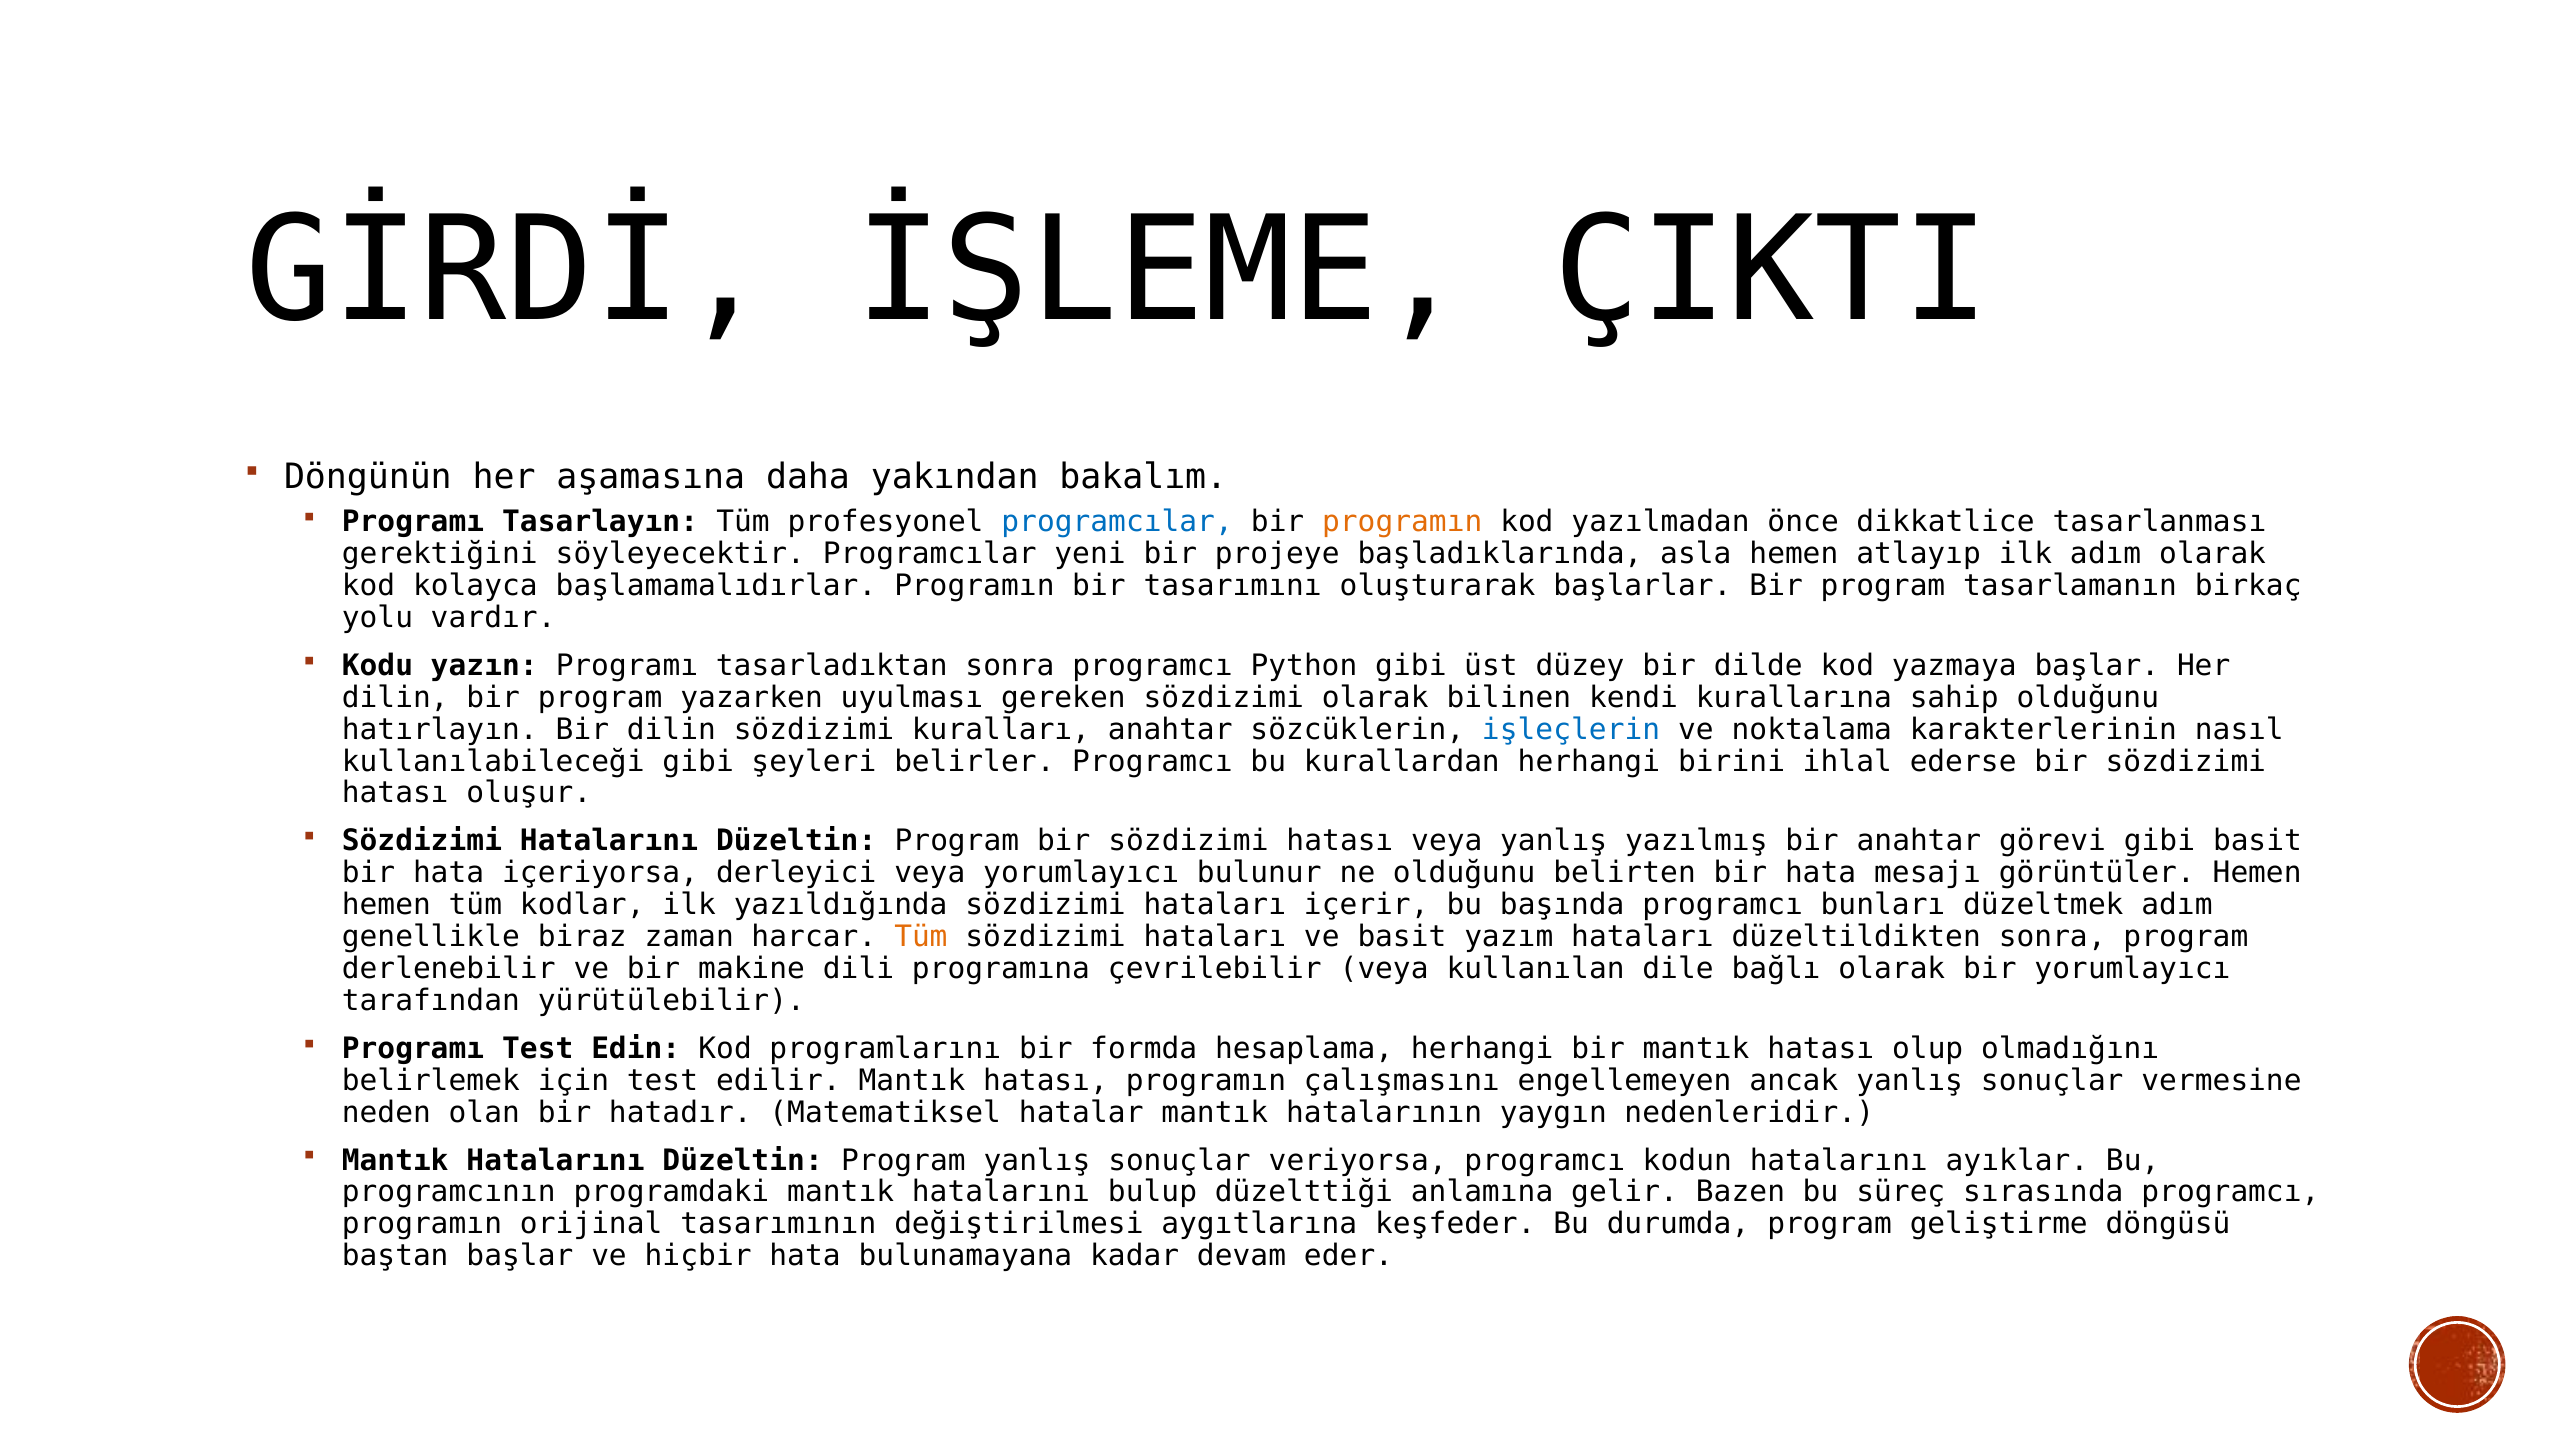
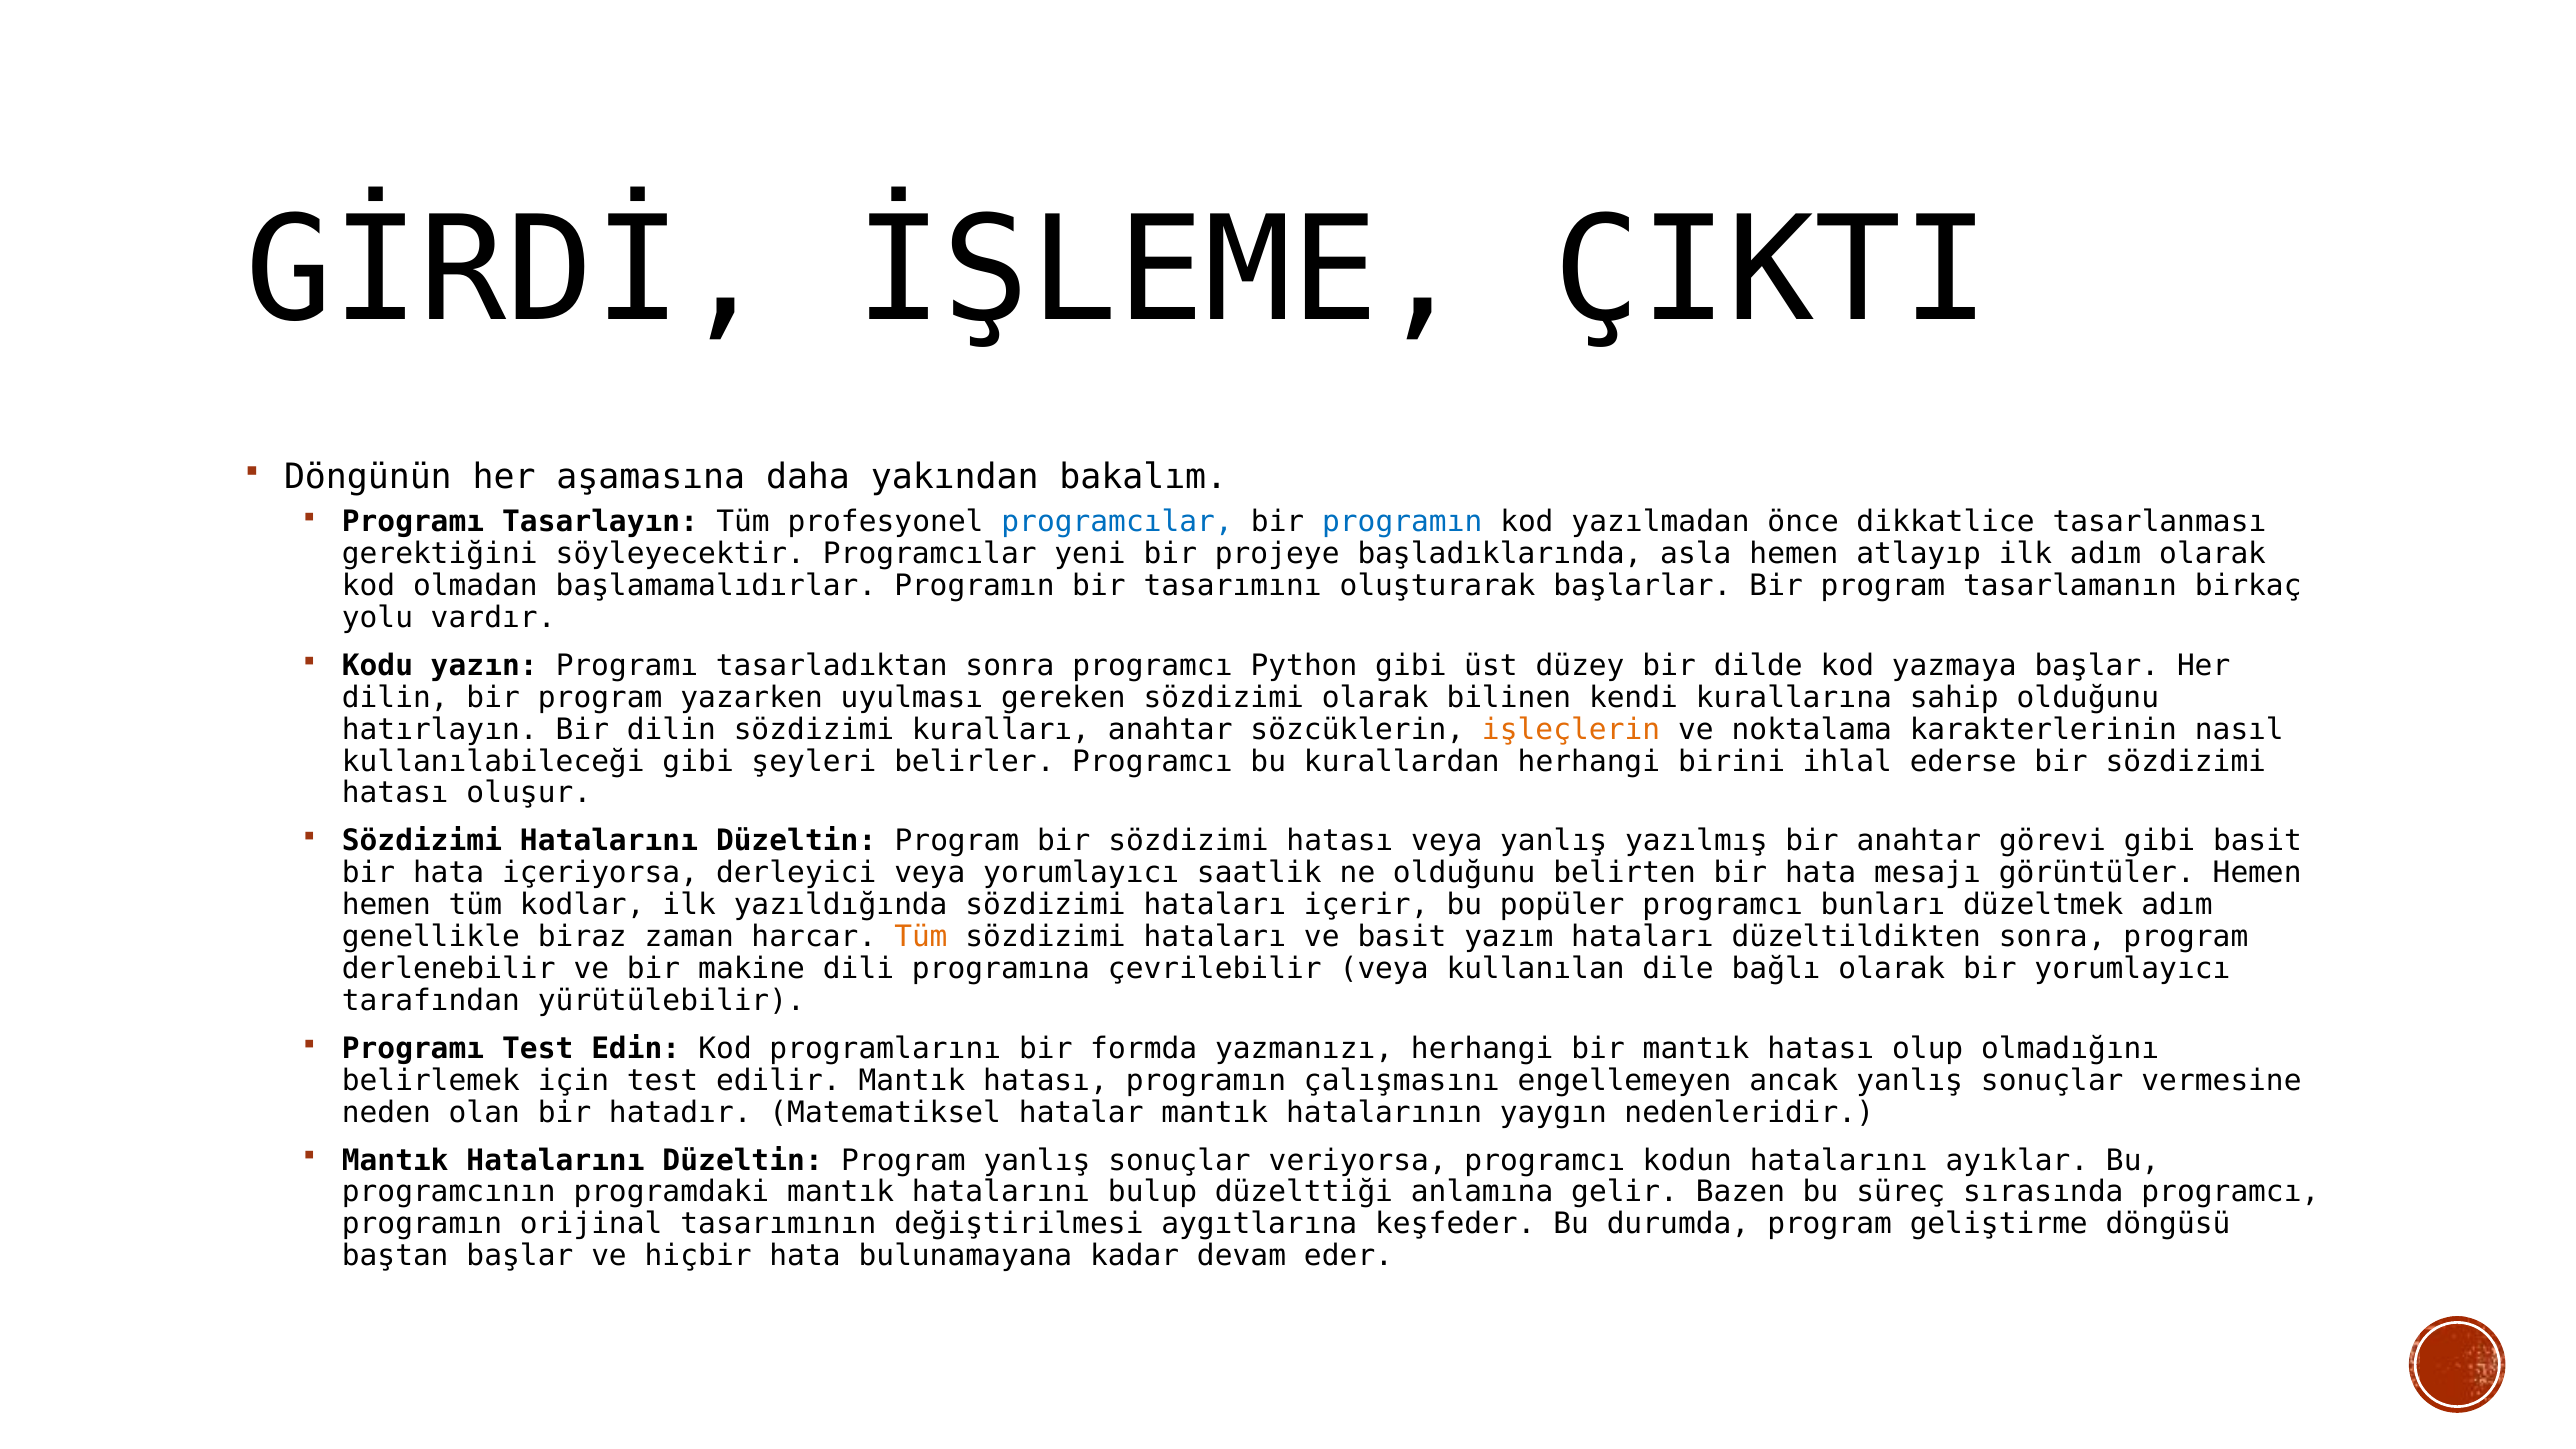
programın at (1402, 522) colour: orange -> blue
kolayca: kolayca -> olmadan
işleçlerin colour: blue -> orange
bulunur: bulunur -> saatlik
başında: başında -> popüler
hesaplama: hesaplama -> yazmanızı
